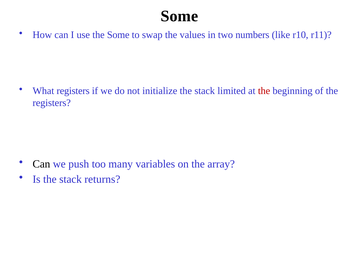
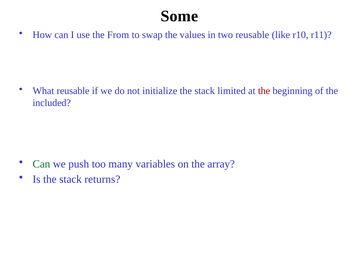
the Some: Some -> From
two numbers: numbers -> reusable
What registers: registers -> reusable
registers at (52, 103): registers -> included
Can at (41, 163) colour: black -> green
